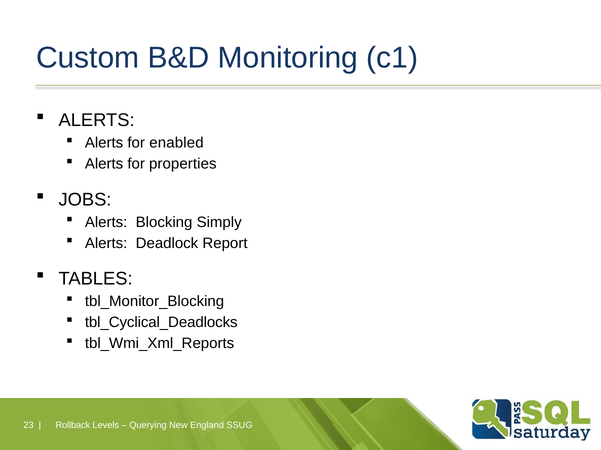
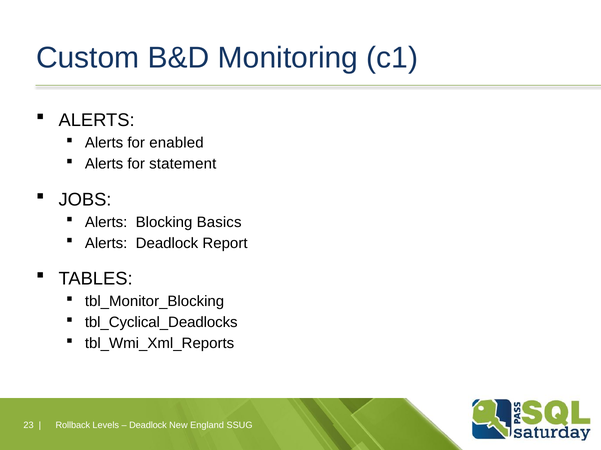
properties: properties -> statement
Simply: Simply -> Basics
Querying at (148, 426): Querying -> Deadlock
